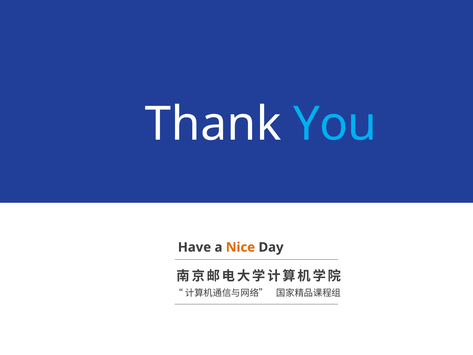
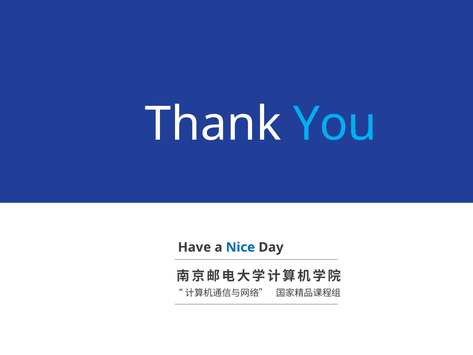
Nice colour: orange -> blue
